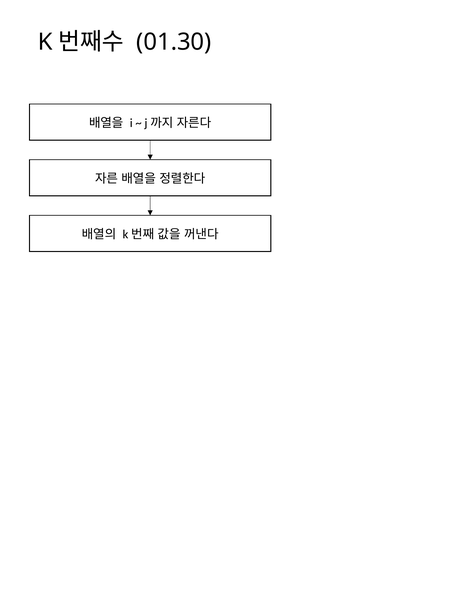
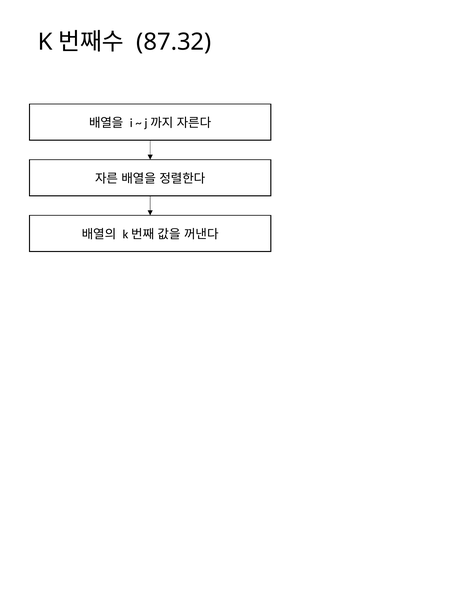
01.30: 01.30 -> 87.32
